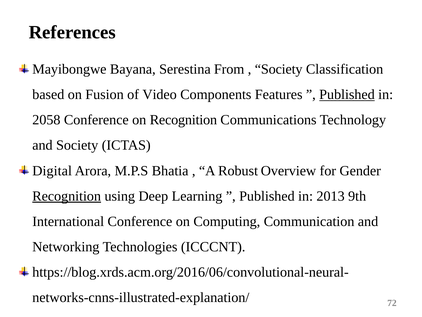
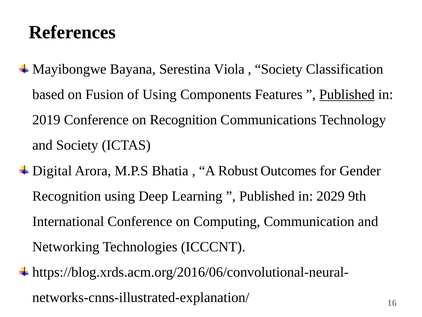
From: From -> Viola
of Video: Video -> Using
2058: 2058 -> 2019
Overview: Overview -> Outcomes
Recognition at (67, 196) underline: present -> none
2013: 2013 -> 2029
72: 72 -> 16
